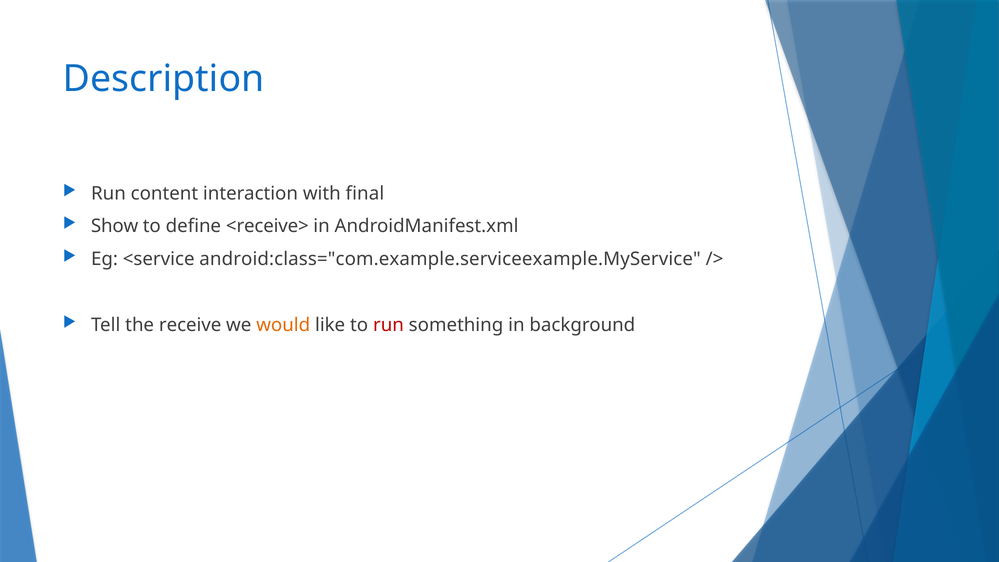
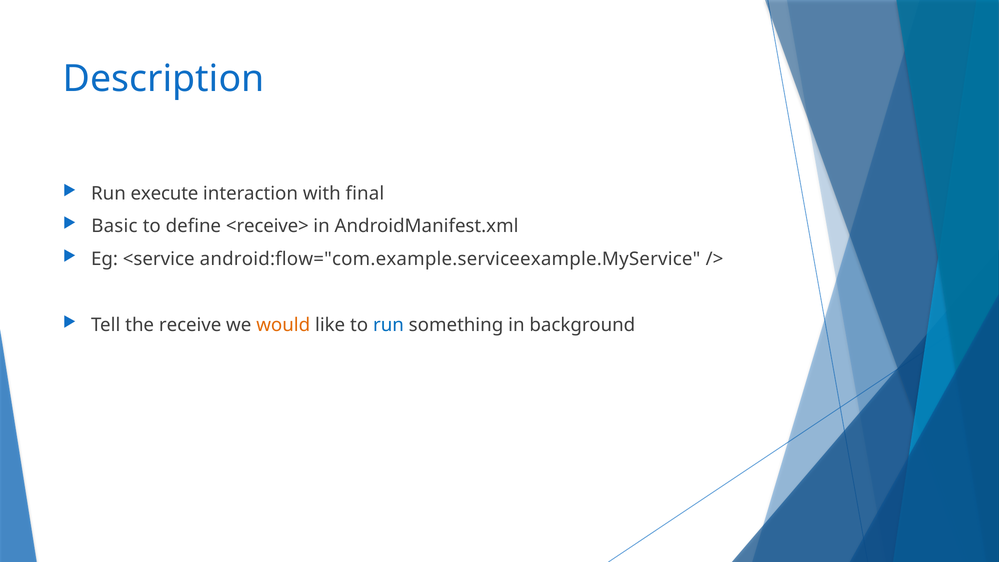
content: content -> execute
Show: Show -> Basic
android:class="com.example.serviceexample.MyService: android:class="com.example.serviceexample.MyService -> android:flow="com.example.serviceexample.MyService
run at (388, 325) colour: red -> blue
